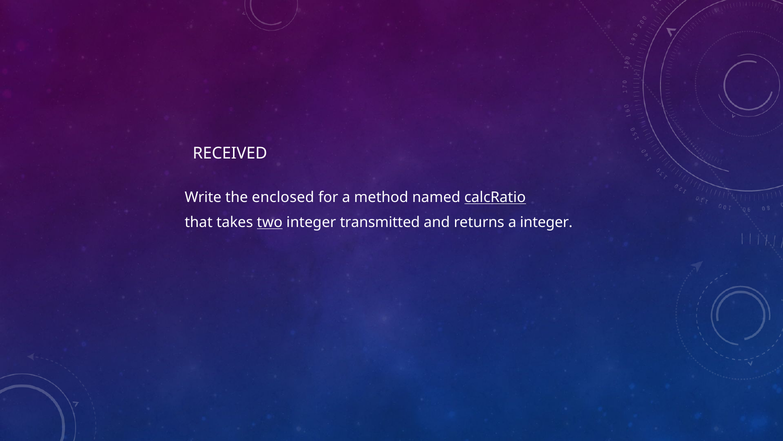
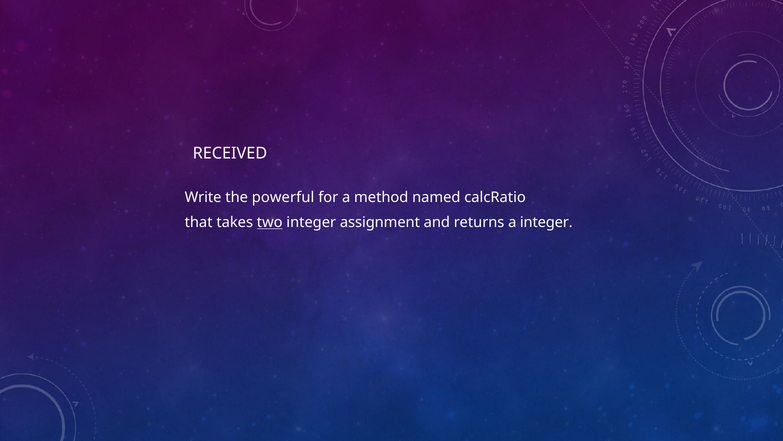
enclosed: enclosed -> powerful
calcRatio underline: present -> none
transmitted: transmitted -> assignment
